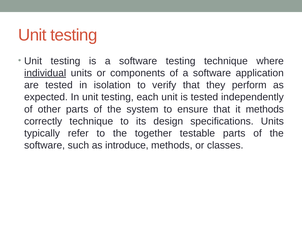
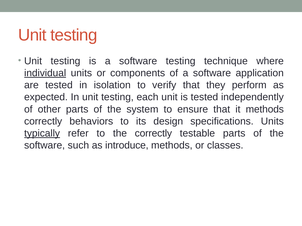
correctly technique: technique -> behaviors
typically underline: none -> present
the together: together -> correctly
